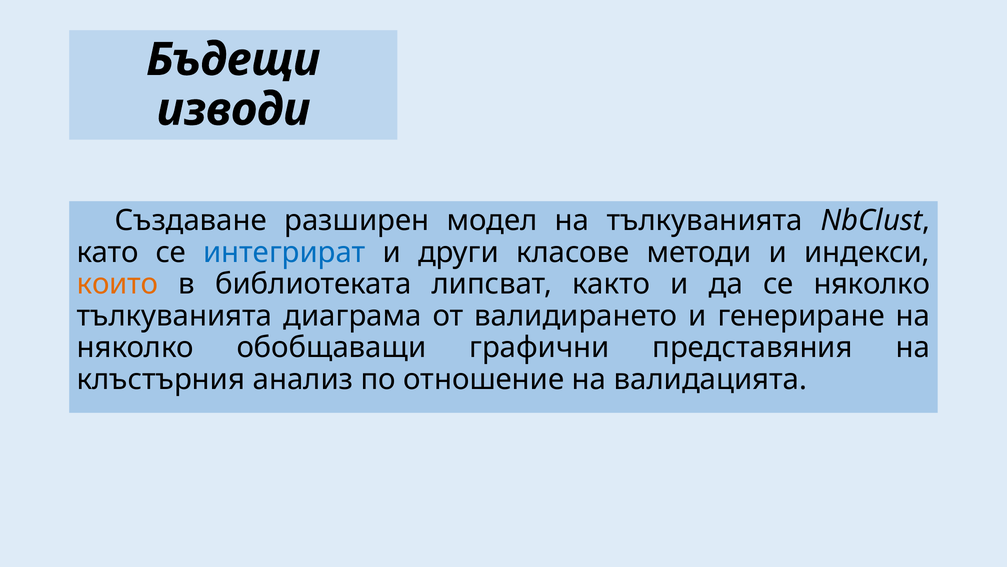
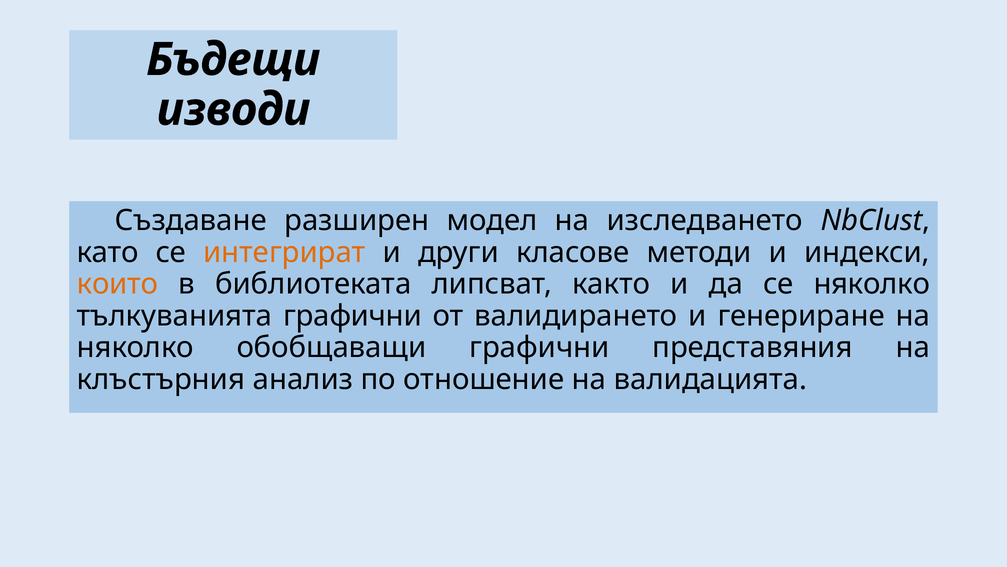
на тълкуванията: тълкуванията -> изследването
интегрират colour: blue -> orange
тълкуванията диаграма: диаграма -> графични
